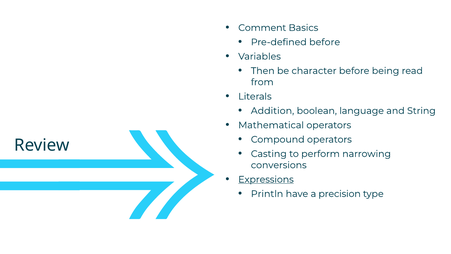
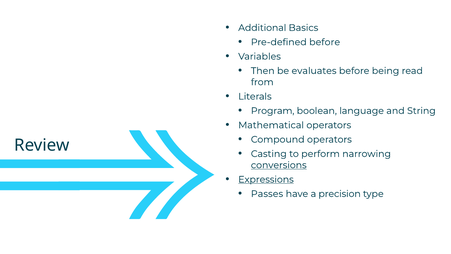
Comment: Comment -> Additional
character: character -> evaluates
Addition: Addition -> Program
conversions underline: none -> present
Println: Println -> Passes
